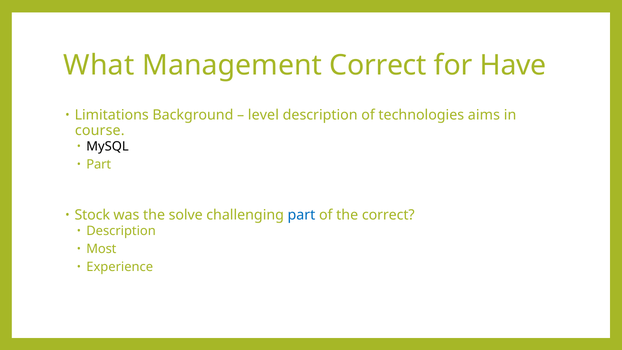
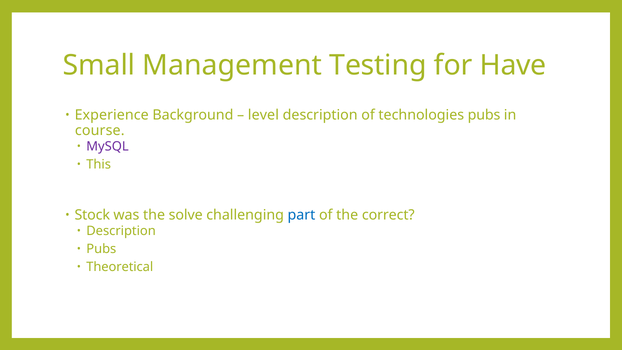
What: What -> Small
Management Correct: Correct -> Testing
Limitations: Limitations -> Experience
technologies aims: aims -> pubs
MySQL colour: black -> purple
Part at (99, 164): Part -> This
Most at (101, 249): Most -> Pubs
Experience: Experience -> Theoretical
